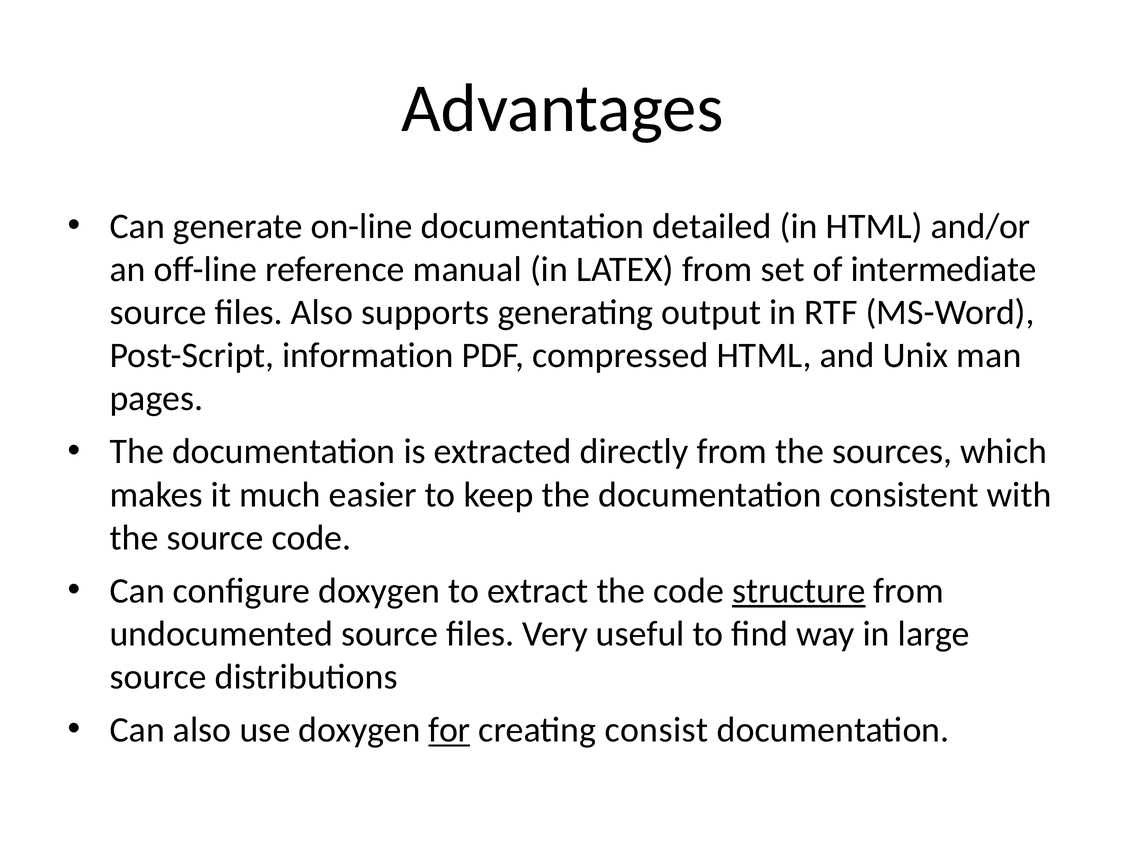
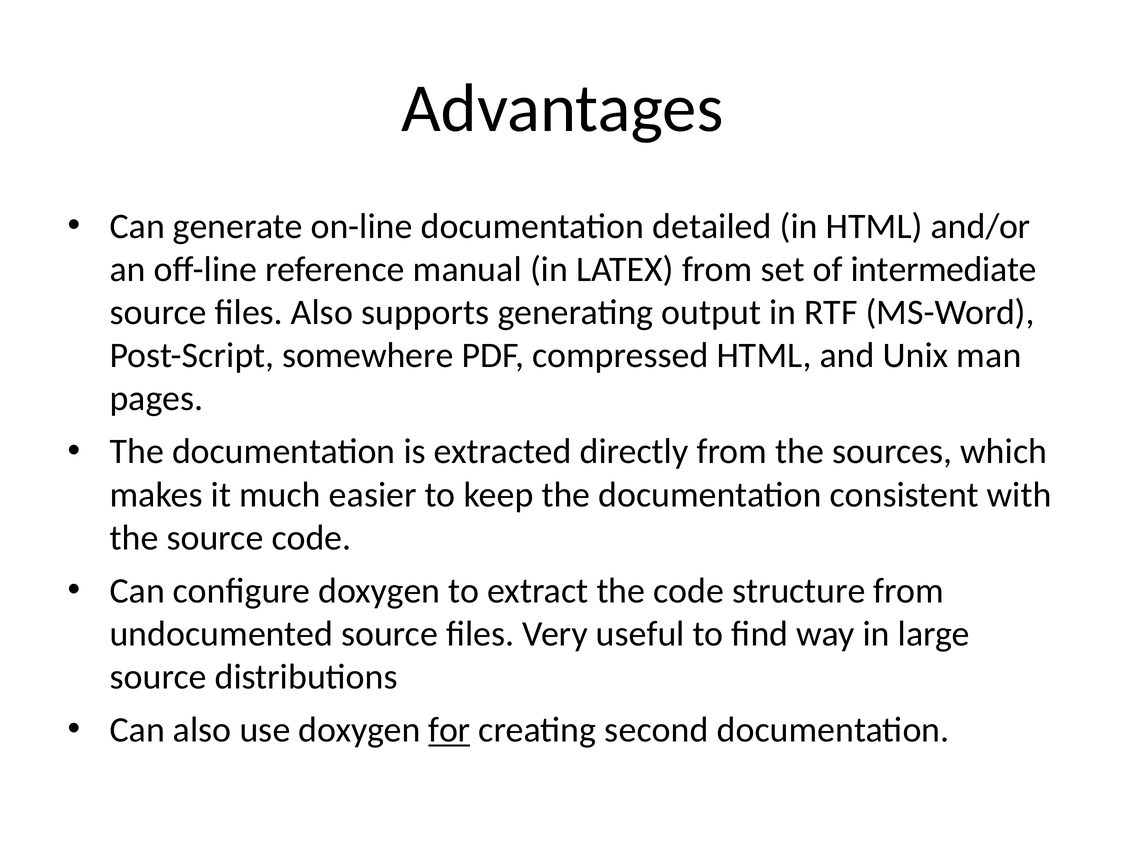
information: information -> somewhere
structure underline: present -> none
consist: consist -> second
